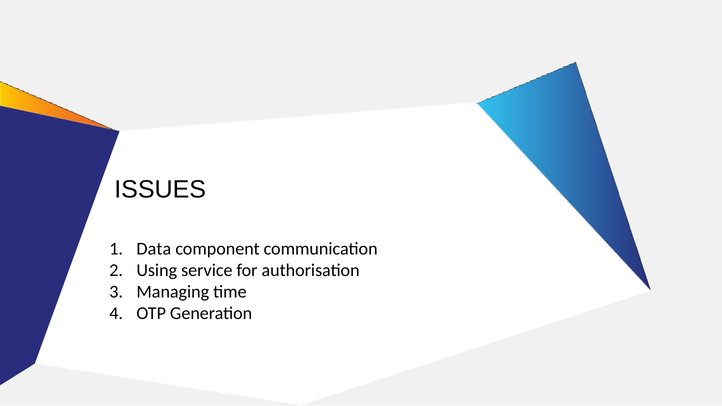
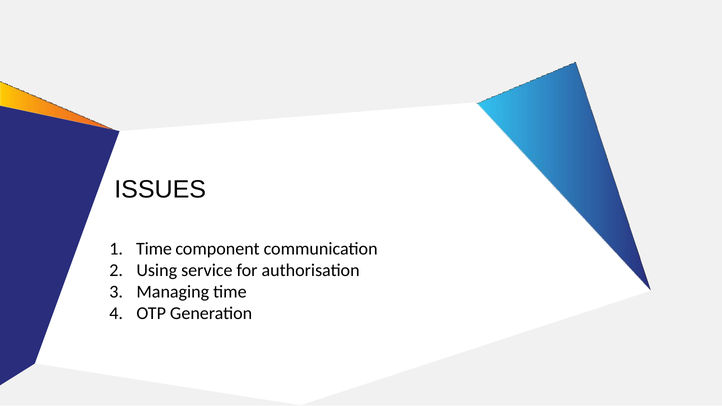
Data at (154, 249): Data -> Time
